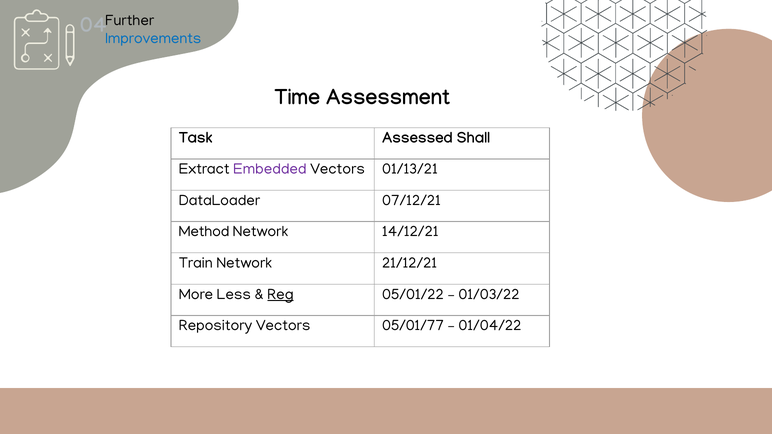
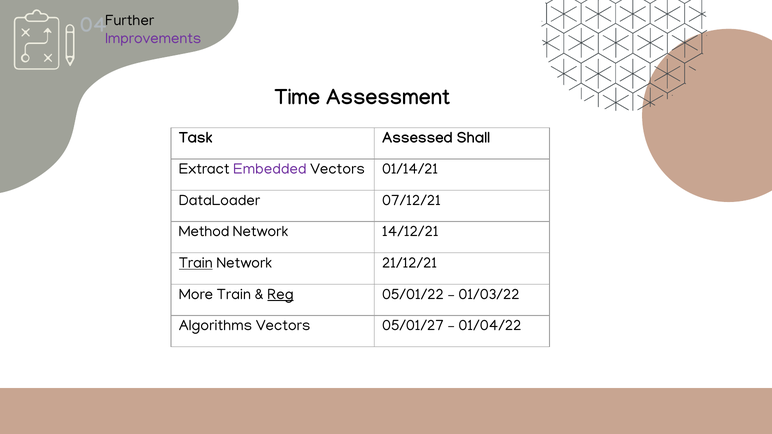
Improvements colour: blue -> purple
01/13/21: 01/13/21 -> 01/14/21
Train at (196, 263) underline: none -> present
More Less: Less -> Train
Repository: Repository -> Algorithms
05/01/77: 05/01/77 -> 05/01/27
